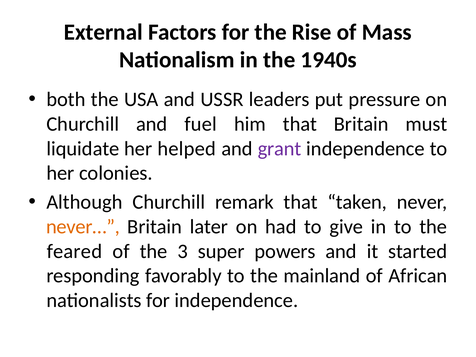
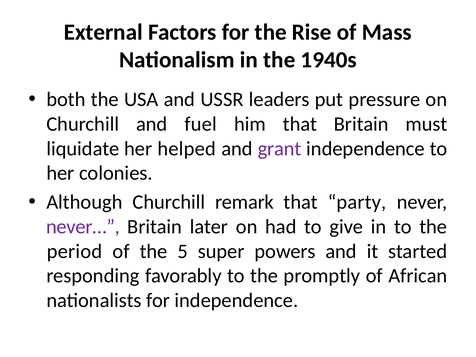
taken: taken -> party
never… colour: orange -> purple
feared: feared -> period
3: 3 -> 5
mainland: mainland -> promptly
